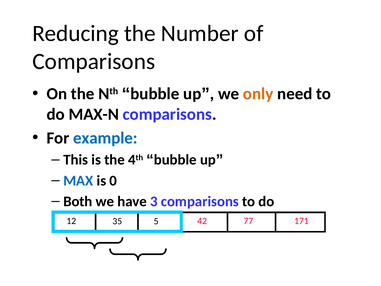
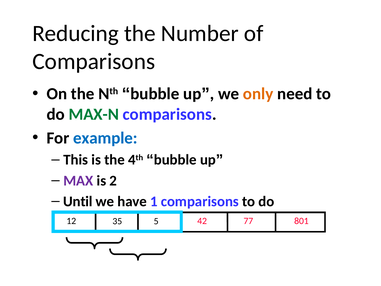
MAX-N colour: black -> green
MAX colour: blue -> purple
0: 0 -> 2
Both: Both -> Until
3: 3 -> 1
171: 171 -> 801
